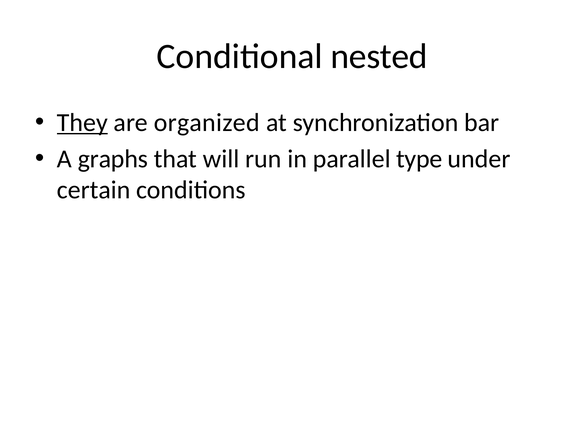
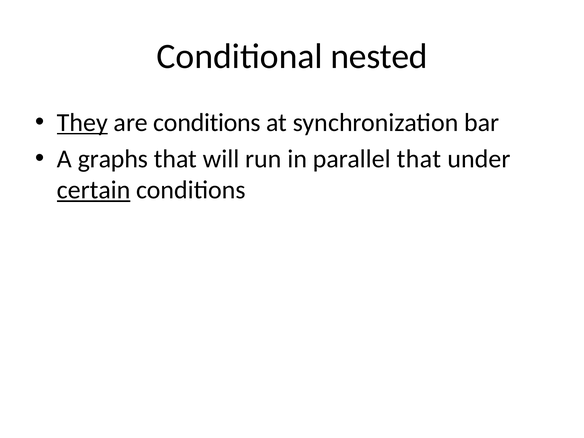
are organized: organized -> conditions
parallel type: type -> that
certain underline: none -> present
